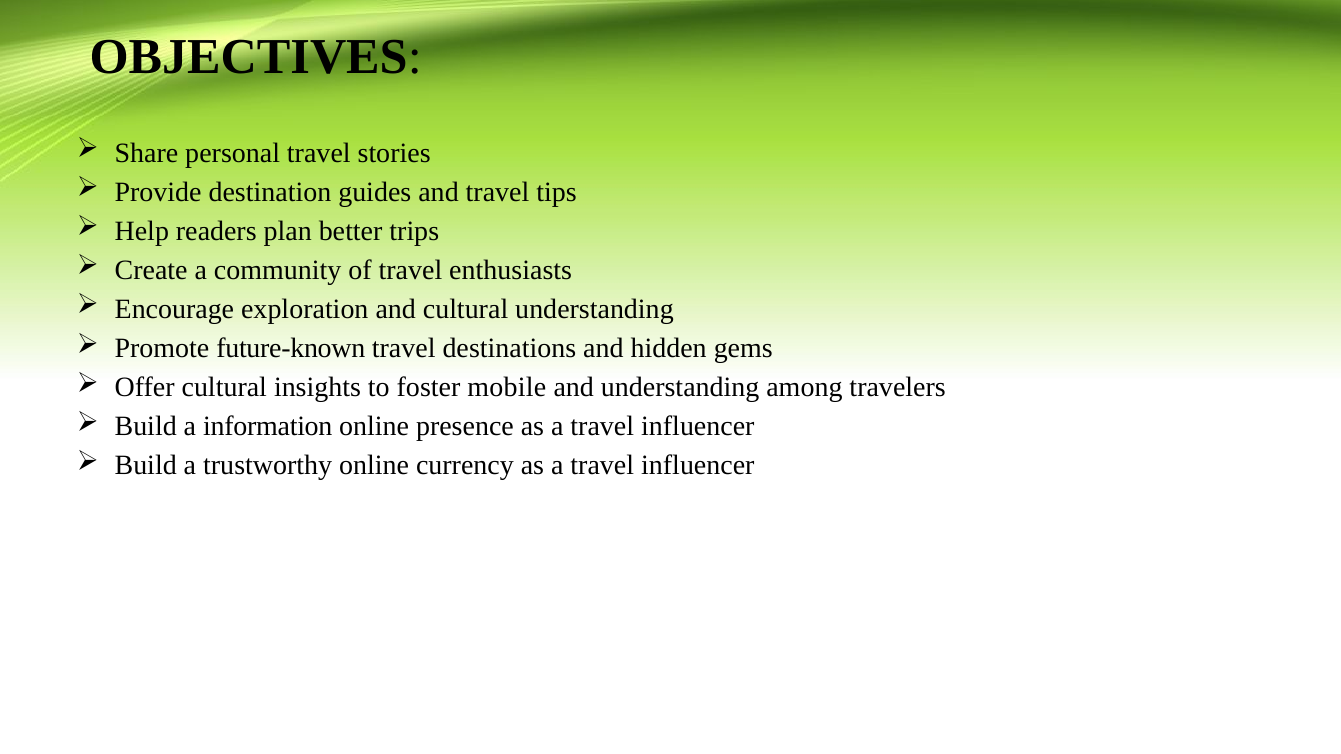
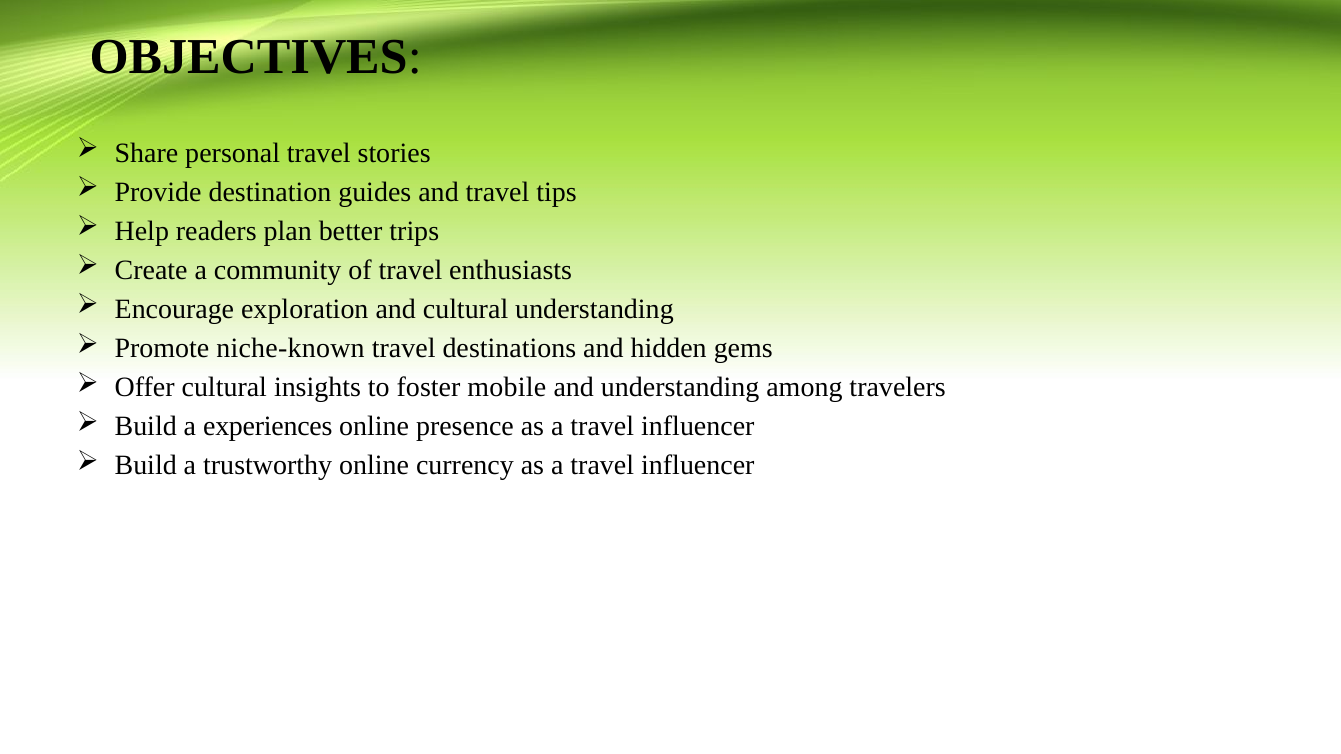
future-known: future-known -> niche-known
information: information -> experiences
